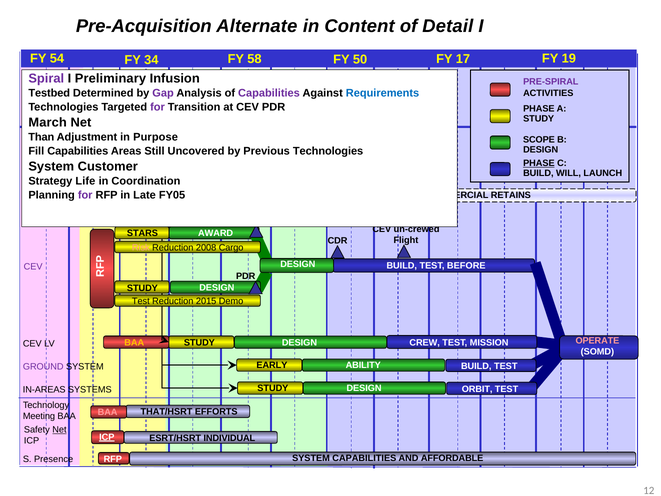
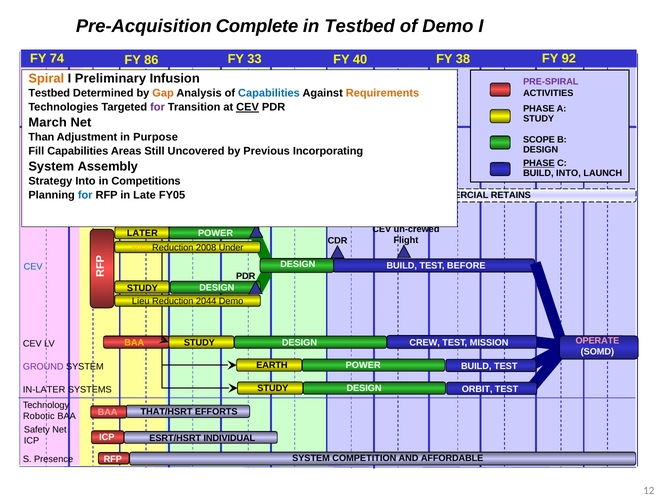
Alternate: Alternate -> Complete
in Content: Content -> Testbed
of Detail: Detail -> Demo
54: 54 -> 74
34: 34 -> 86
58: 58 -> 33
17: 17 -> 38
19: 19 -> 92
50: 50 -> 40
Spiral colour: purple -> orange
Gap colour: purple -> orange
Capabilities at (269, 93) colour: purple -> blue
Requirements colour: blue -> orange
CEV at (248, 107) underline: none -> present
Previous Technologies: Technologies -> Incorporating
Customer: Customer -> Assembly
BUILD WILL: WILL -> INTO
Strategy Life: Life -> Into
Coordination: Coordination -> Competitions
for at (85, 195) colour: purple -> blue
STARS: STARS -> LATER
AWARD at (216, 233): AWARD -> POWER
Risk colour: pink -> yellow
Cargo: Cargo -> Under
CEV at (33, 266) colour: purple -> blue
Test at (141, 301): Test -> Lieu
2015: 2015 -> 2044
EARLY: EARLY -> EARTH
ABILITY at (363, 365): ABILITY -> POWER
IN-AREAS: IN-AREAS -> IN-LATER
Meeting: Meeting -> Robotic
Net at (59, 430) underline: present -> none
ICP at (107, 437) underline: present -> none
SYSTEM CAPABILITIES: CAPABILITIES -> COMPETITION
